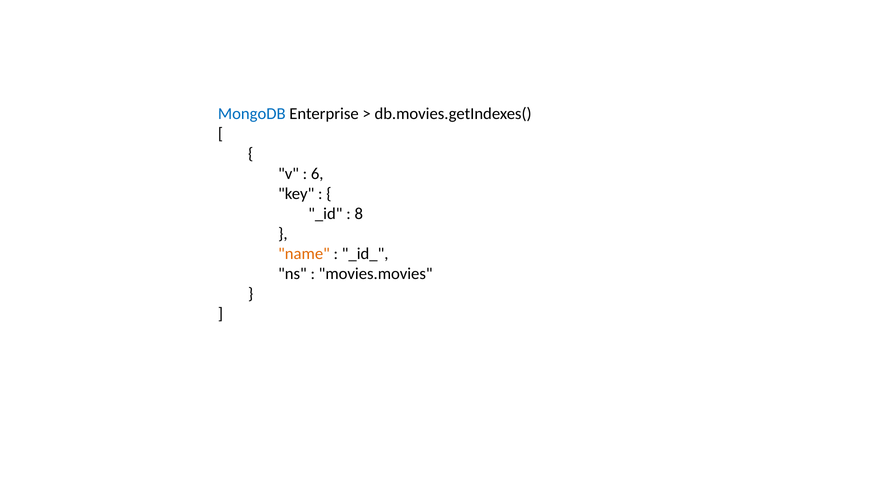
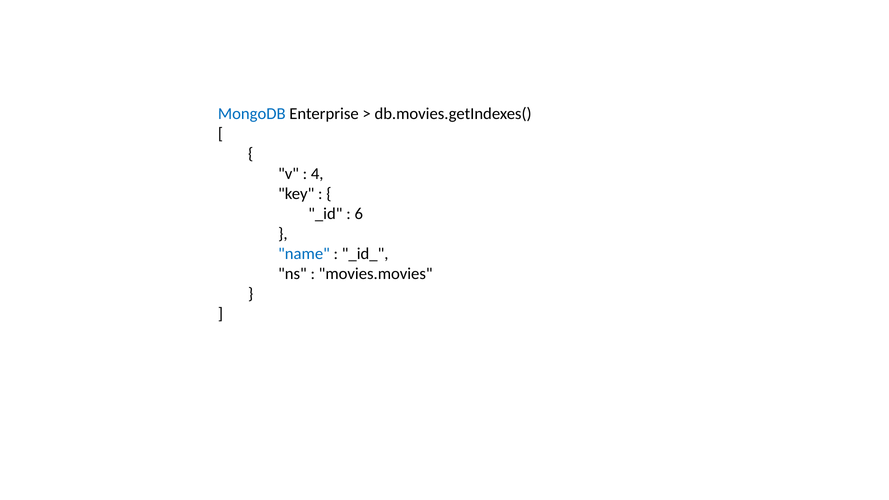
6: 6 -> 4
8: 8 -> 6
name colour: orange -> blue
